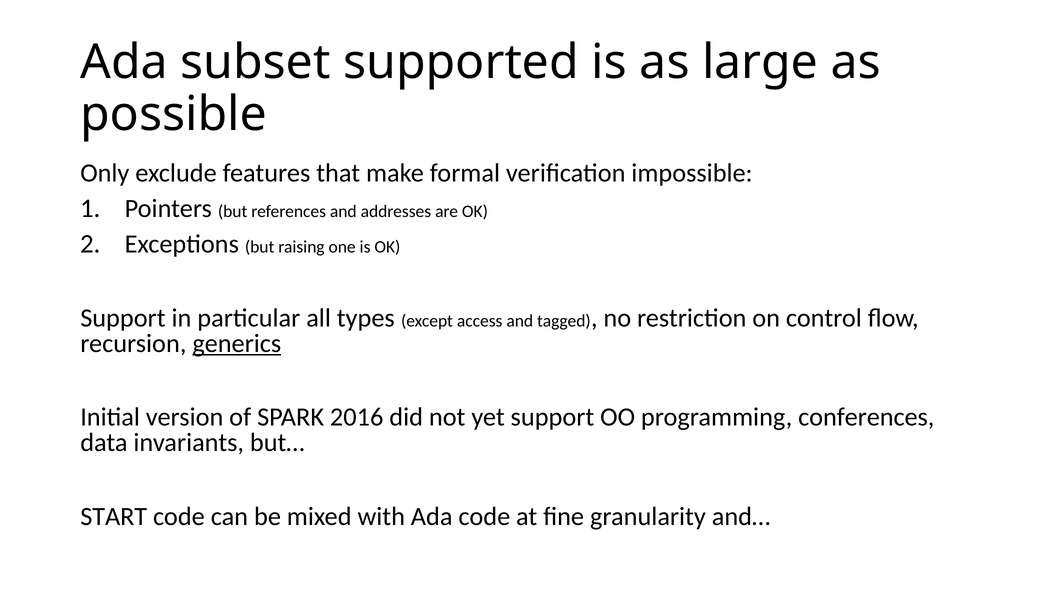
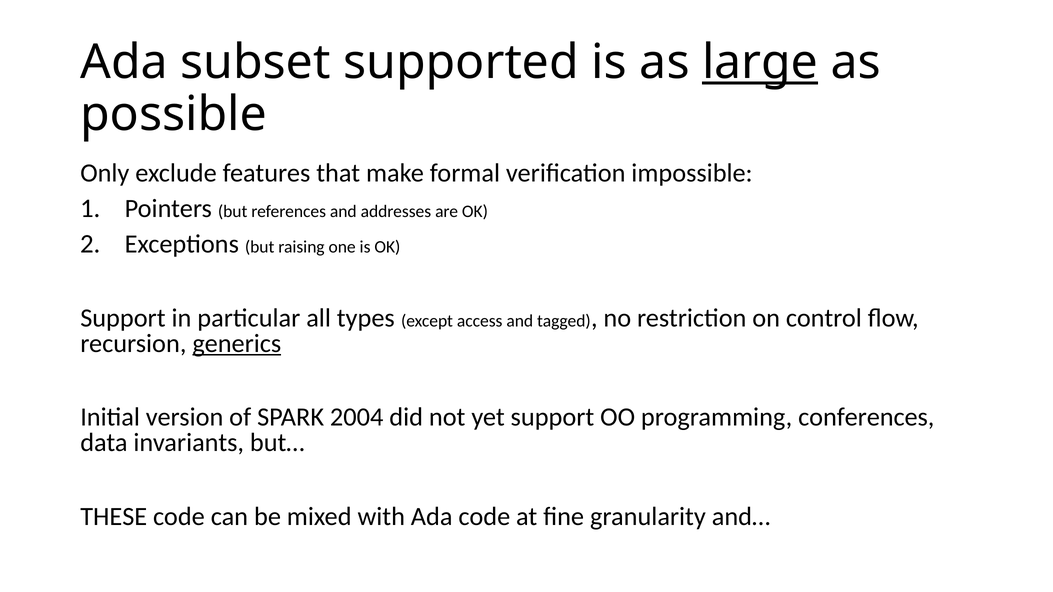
large underline: none -> present
2016: 2016 -> 2004
START: START -> THESE
